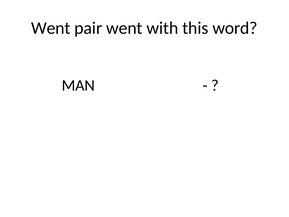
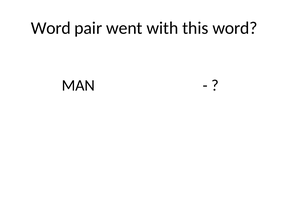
Went at (51, 28): Went -> Word
